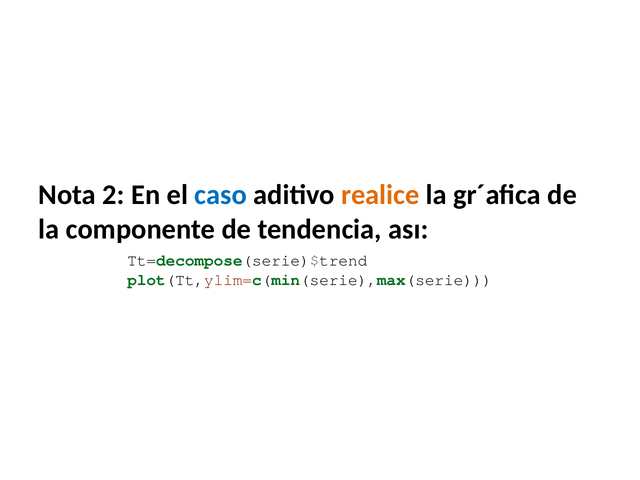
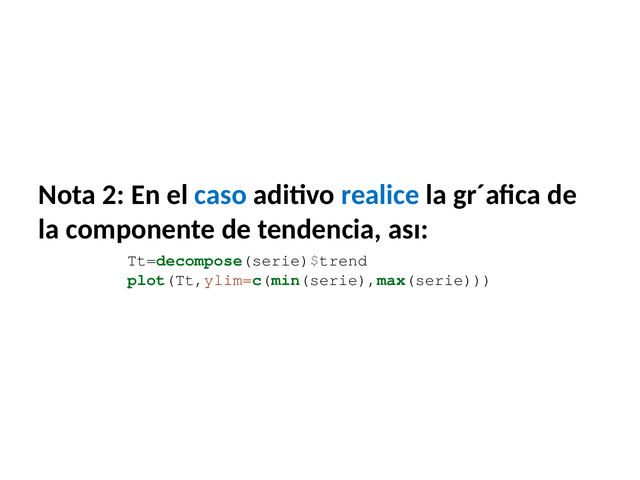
realice colour: orange -> blue
